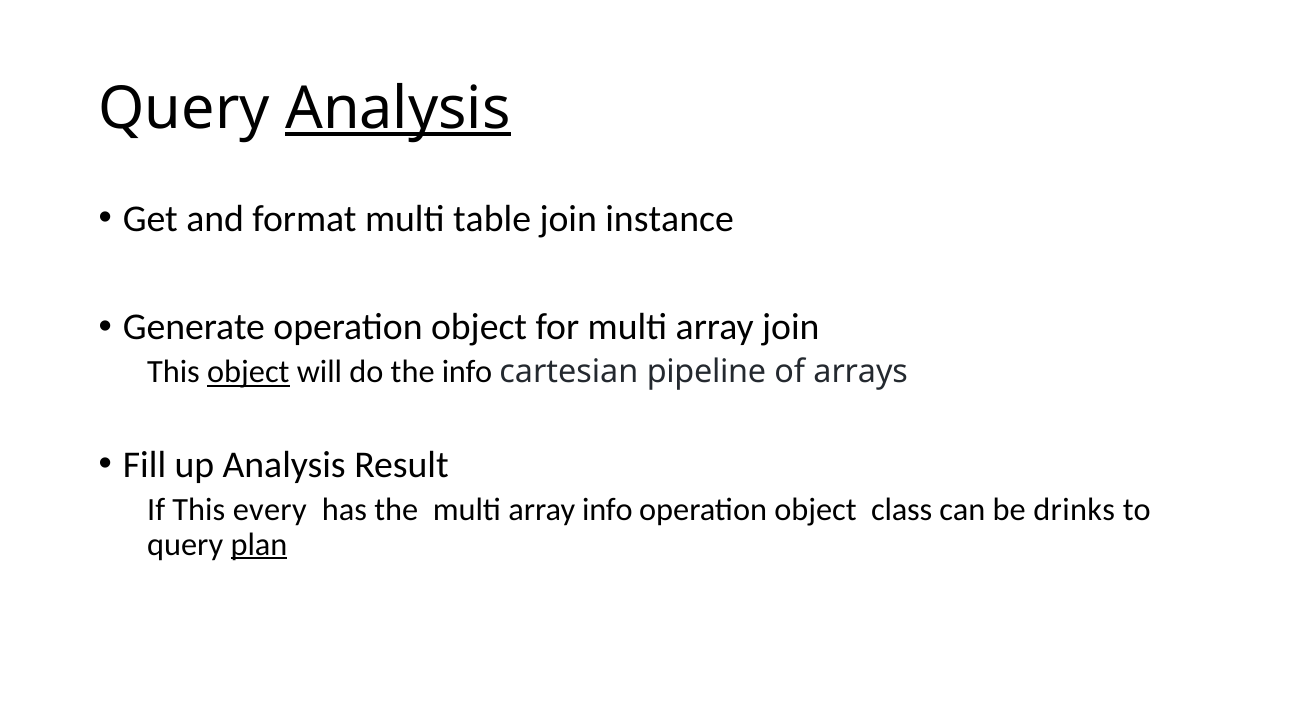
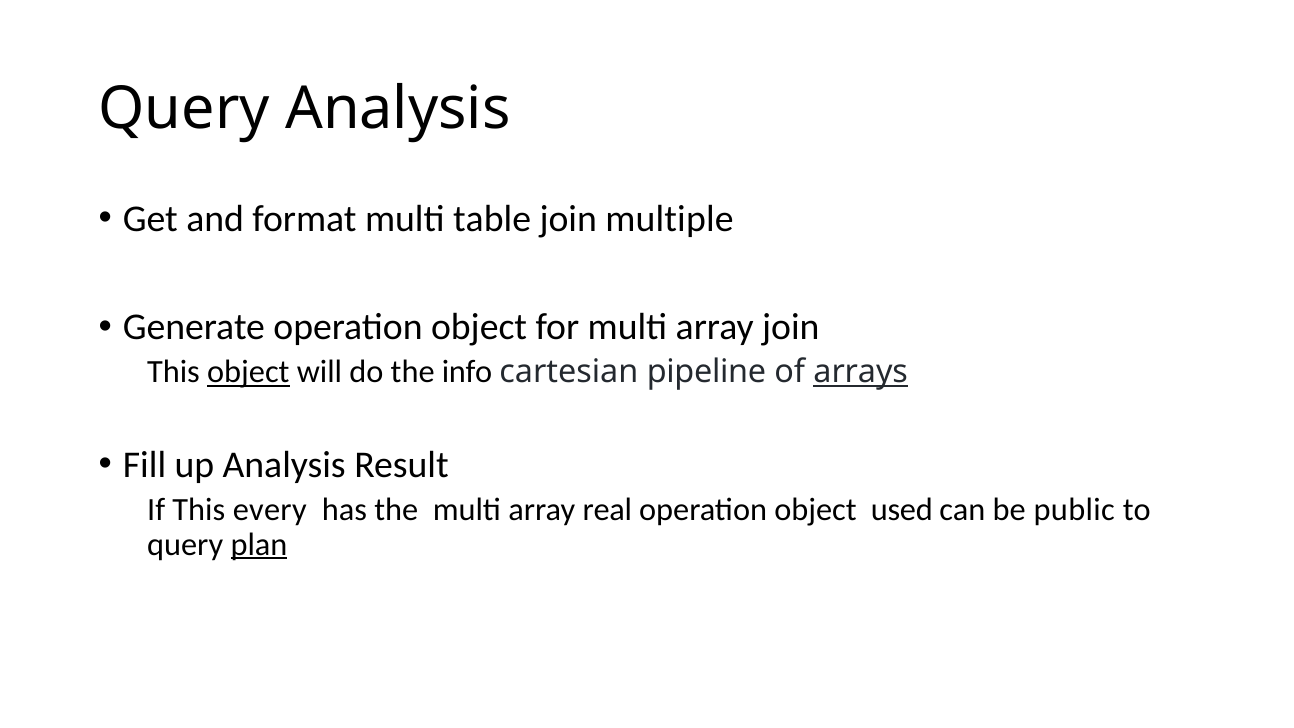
Analysis at (398, 109) underline: present -> none
instance: instance -> multiple
arrays underline: none -> present
array info: info -> real
class: class -> used
drinks: drinks -> public
